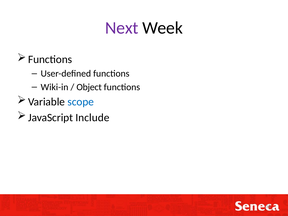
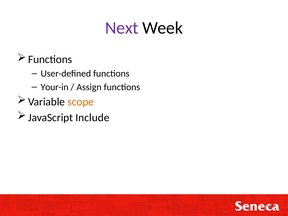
Wiki-in: Wiki-in -> Your-in
Object: Object -> Assign
scope colour: blue -> orange
